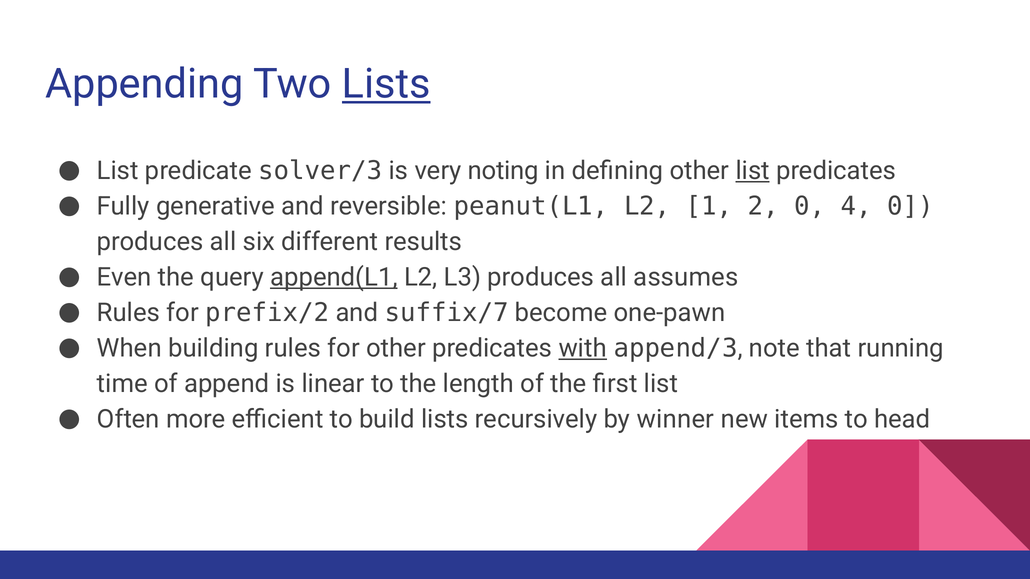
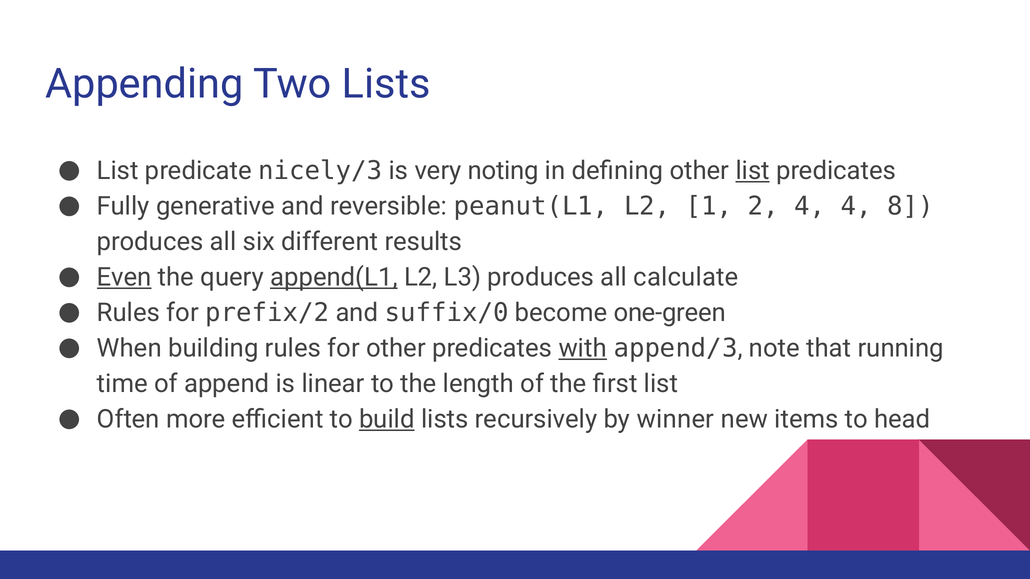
Lists at (386, 84) underline: present -> none
solver/3: solver/3 -> nicely/3
2 0: 0 -> 4
4 0: 0 -> 8
Even underline: none -> present
assumes: assumes -> calculate
suffix/7: suffix/7 -> suffix/0
one-pawn: one-pawn -> one-green
build underline: none -> present
